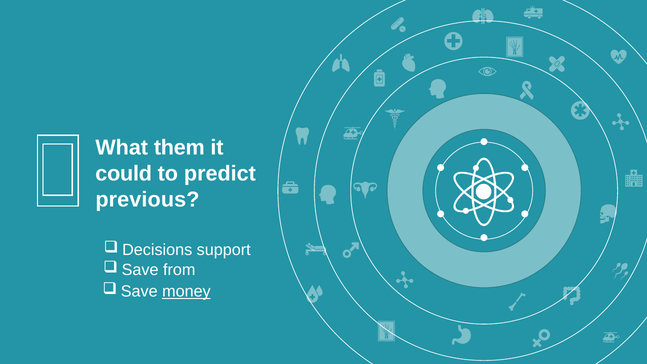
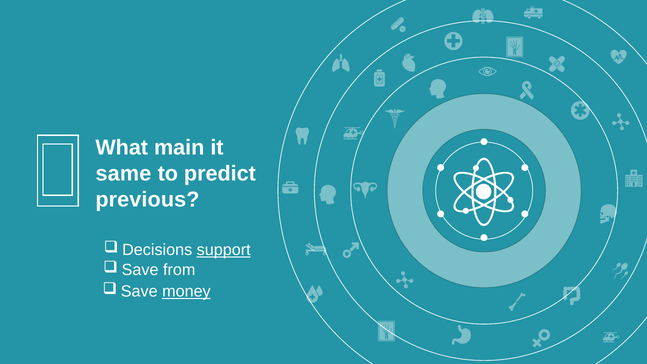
them: them -> main
could: could -> same
support underline: none -> present
